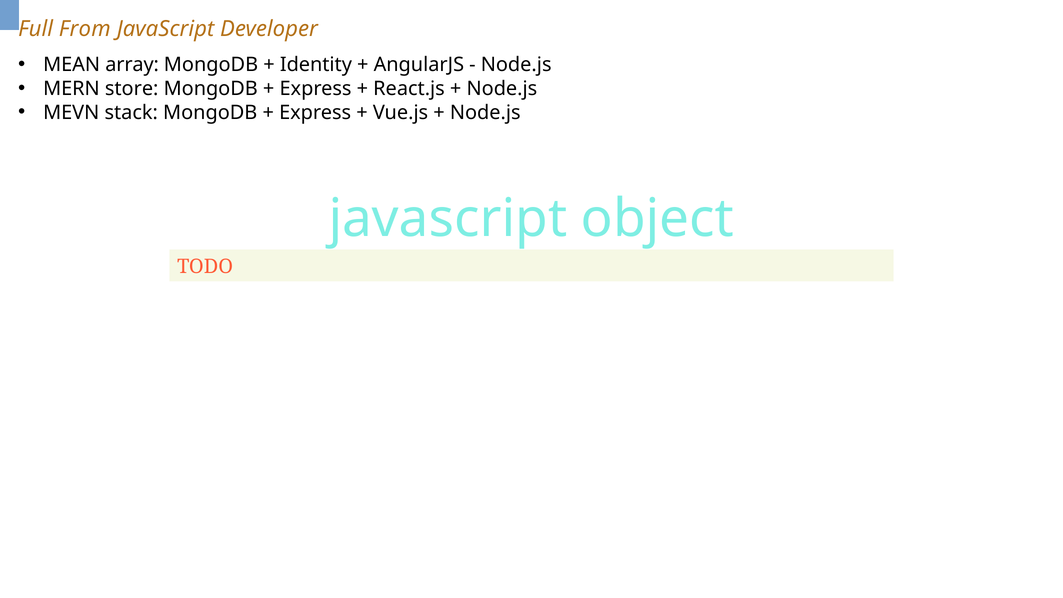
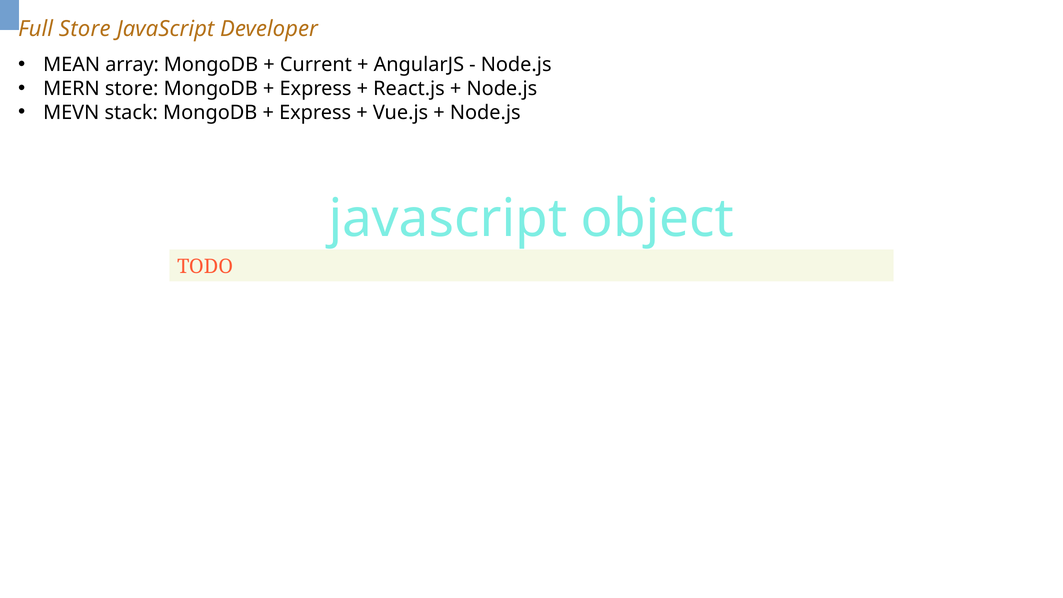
Full From: From -> Store
Identity: Identity -> Current
